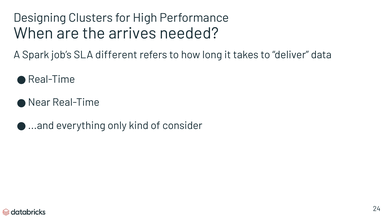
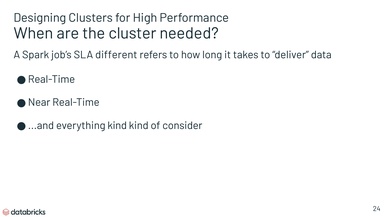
arrives: arrives -> cluster
everything only: only -> kind
